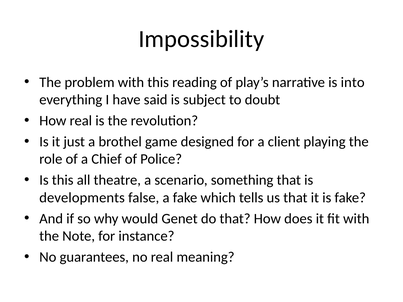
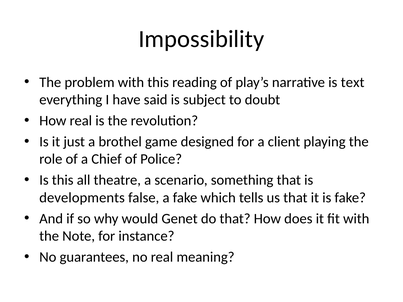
into: into -> text
